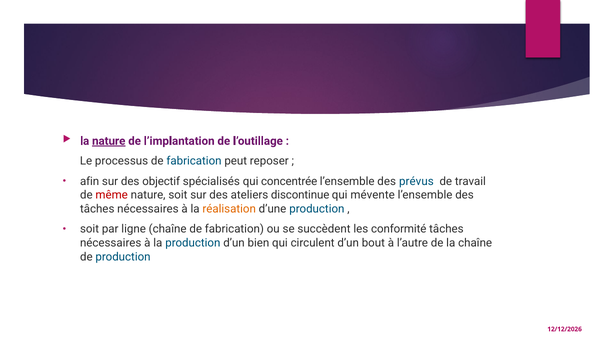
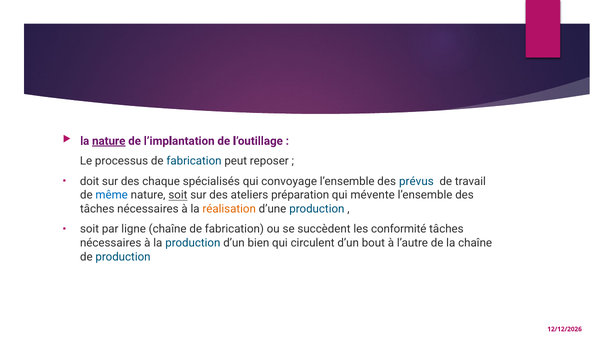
afin: afin -> doit
objectif: objectif -> chaque
concentrée: concentrée -> convoyage
même colour: red -> blue
soit at (178, 195) underline: none -> present
discontinue: discontinue -> préparation
